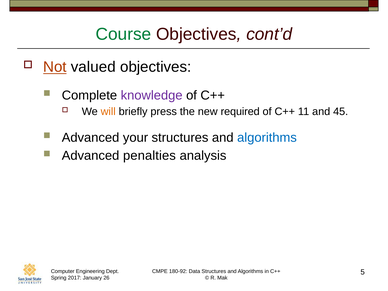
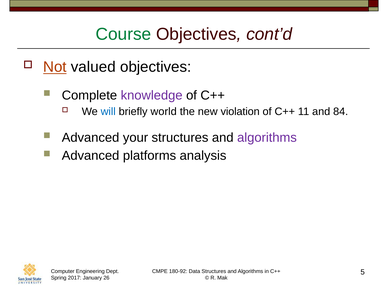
will colour: orange -> blue
press: press -> world
required: required -> violation
45: 45 -> 84
algorithms at (267, 138) colour: blue -> purple
penalties: penalties -> platforms
